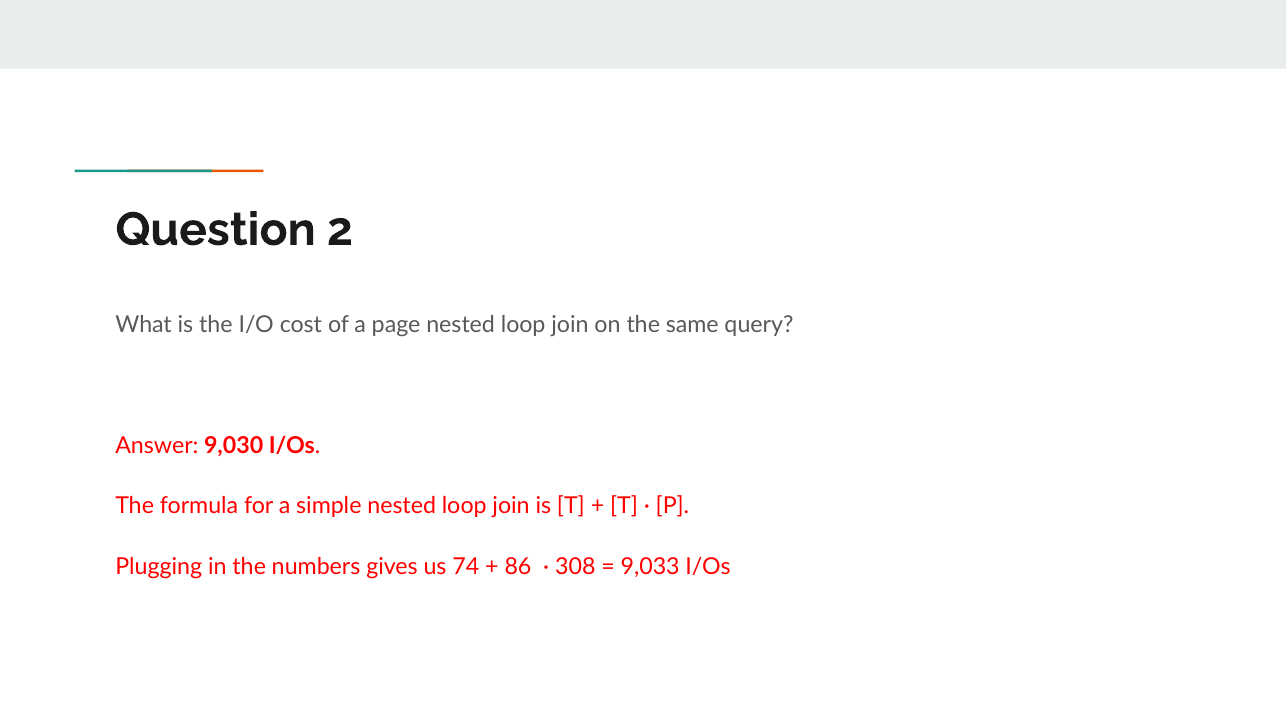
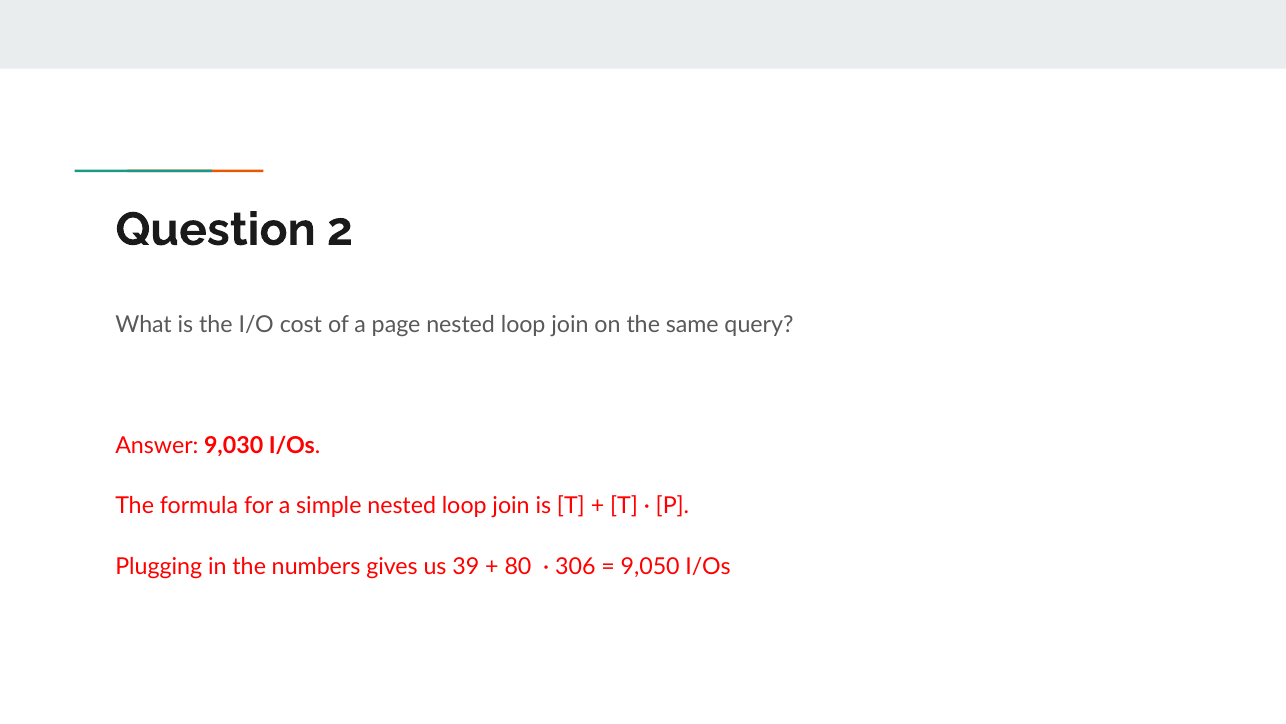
74: 74 -> 39
86: 86 -> 80
308: 308 -> 306
9,033: 9,033 -> 9,050
